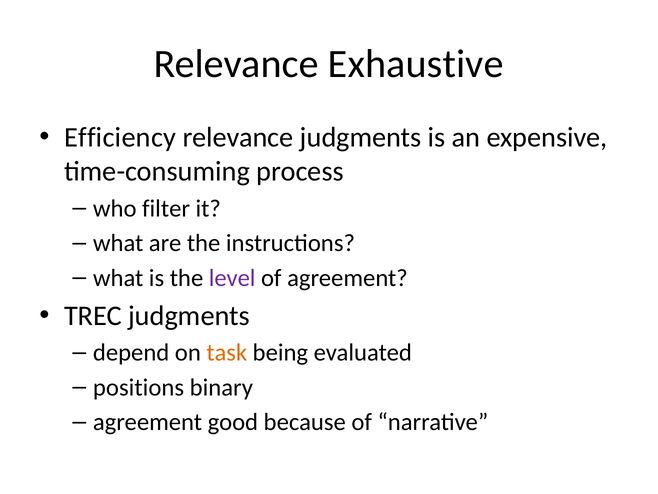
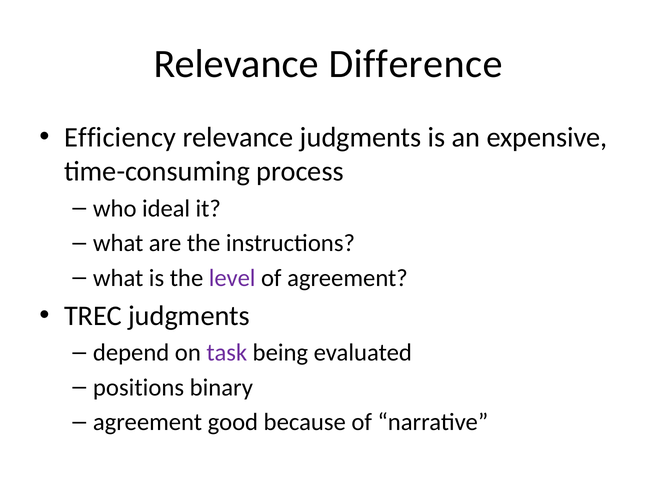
Exhaustive: Exhaustive -> Difference
filter: filter -> ideal
task colour: orange -> purple
